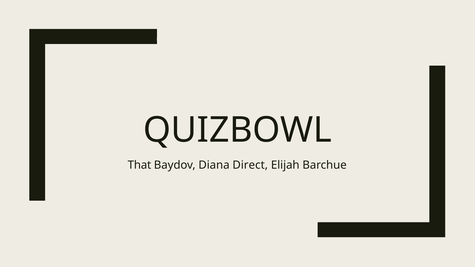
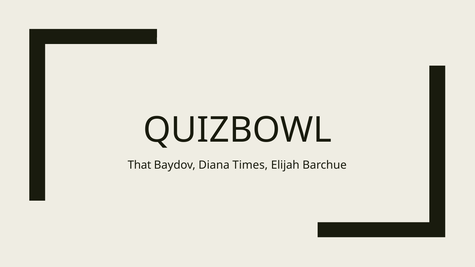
Direct: Direct -> Times
